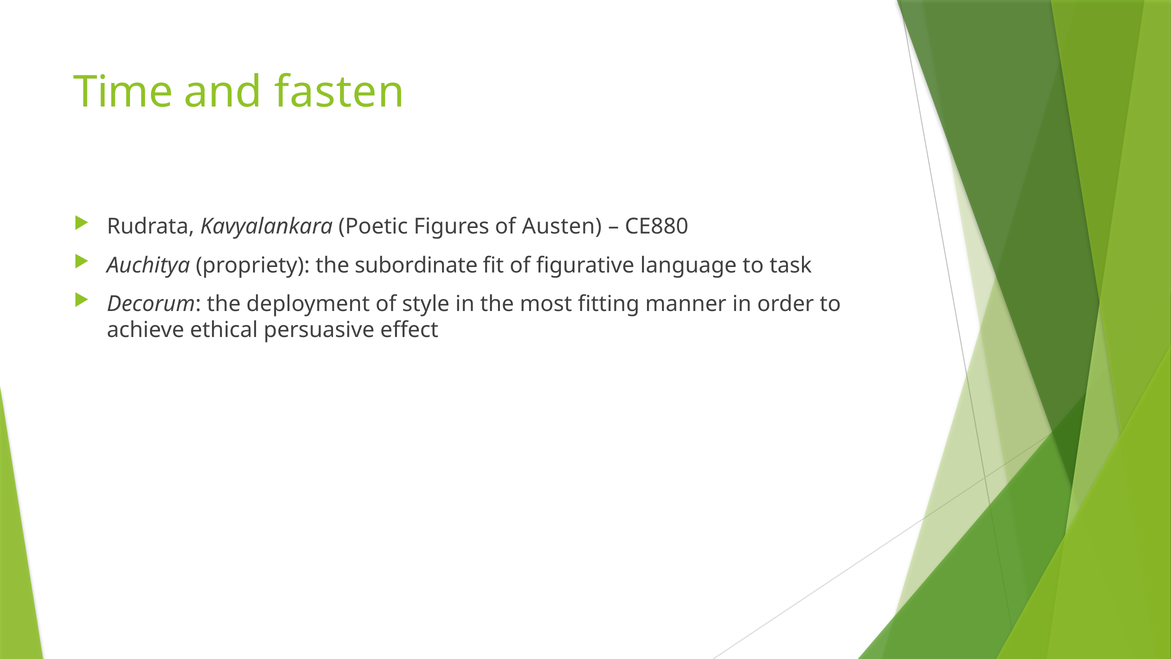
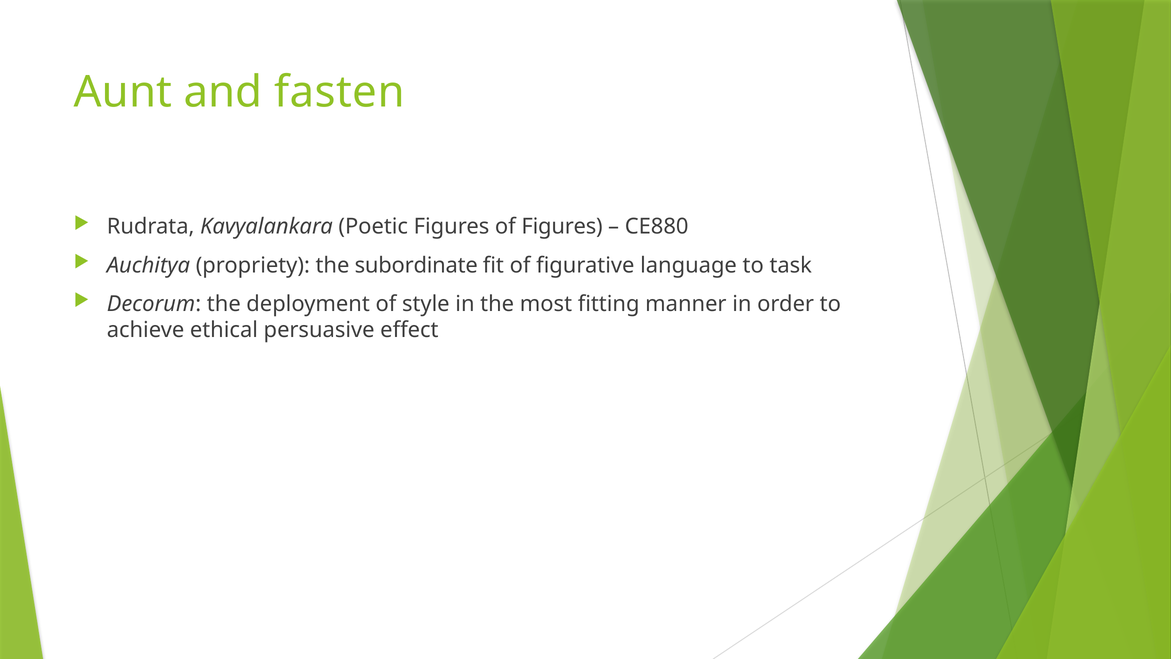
Time: Time -> Aunt
of Austen: Austen -> Figures
